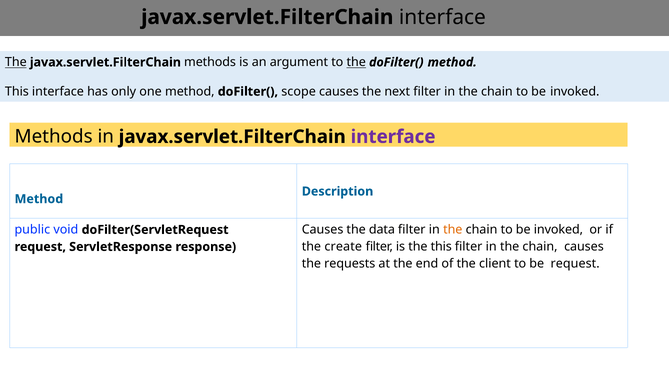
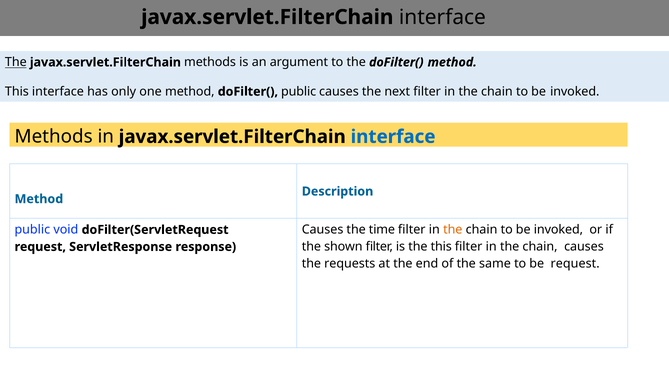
the at (356, 62) underline: present -> none
doFilter( scope: scope -> public
interface at (393, 137) colour: purple -> blue
data: data -> time
create: create -> shown
client: client -> same
